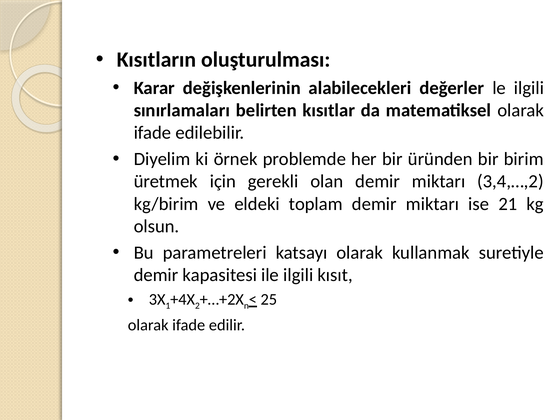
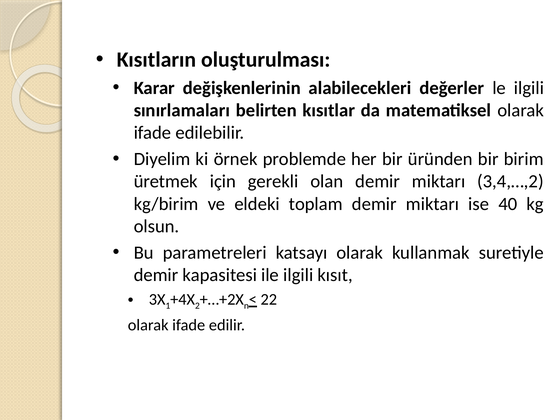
21: 21 -> 40
25: 25 -> 22
